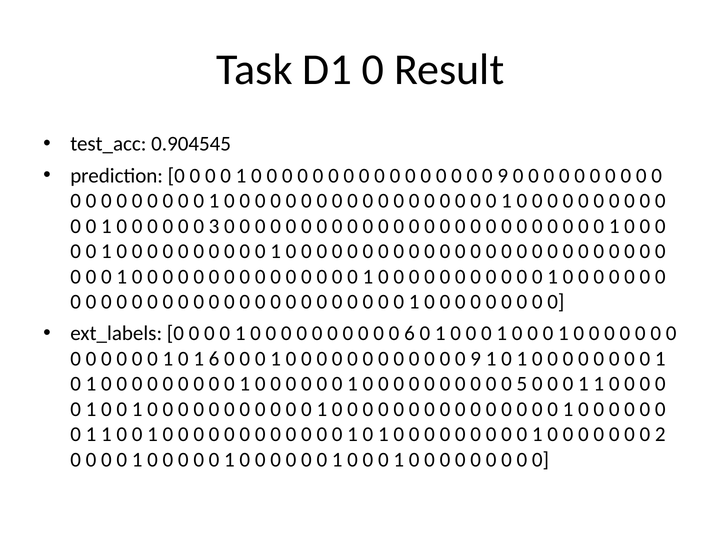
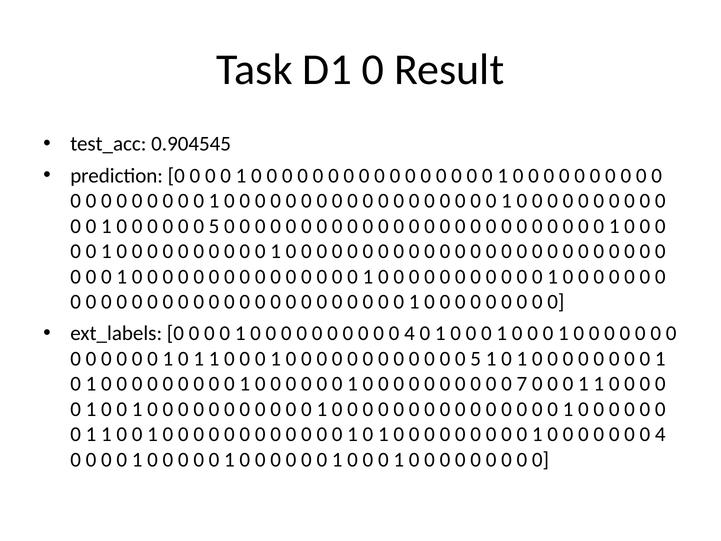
9 at (503, 176): 9 -> 1
3 at (214, 226): 3 -> 5
6 at (409, 333): 6 -> 4
1 0 1 6: 6 -> 1
9 at (476, 359): 9 -> 5
5: 5 -> 7
2 at (660, 434): 2 -> 4
